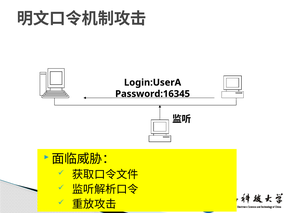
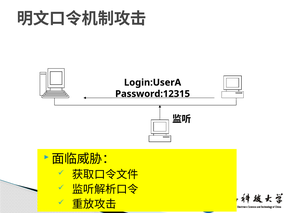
Password:16345: Password:16345 -> Password:12315
